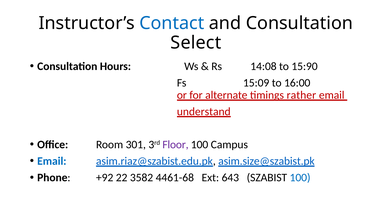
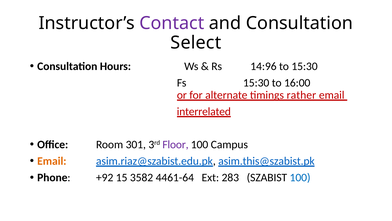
Contact colour: blue -> purple
14:08: 14:08 -> 14:96
to 15:90: 15:90 -> 15:30
Fs 15:09: 15:09 -> 15:30
understand: understand -> interrelated
Email at (52, 161) colour: blue -> orange
asim.size@szabist.pk: asim.size@szabist.pk -> asim.this@szabist.pk
22: 22 -> 15
4461-68: 4461-68 -> 4461-64
643: 643 -> 283
